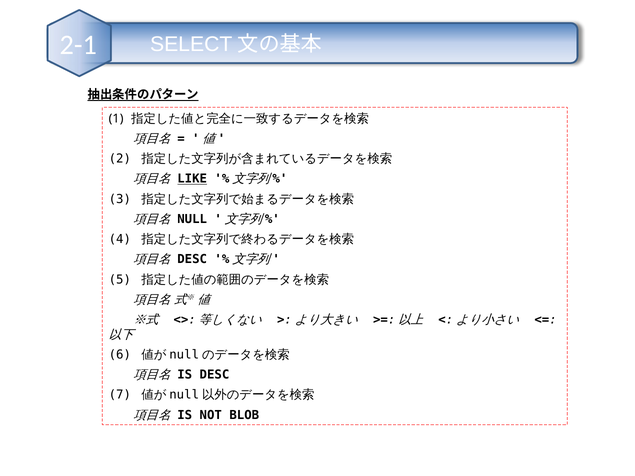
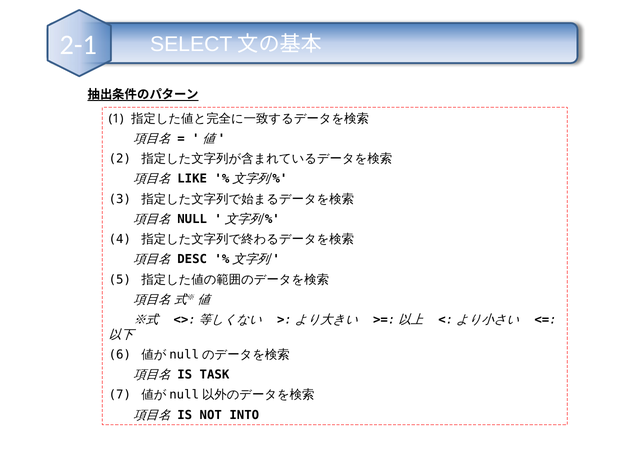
LIKE underline: present -> none
IS DESC: DESC -> TASK
BLOB: BLOB -> INTO
